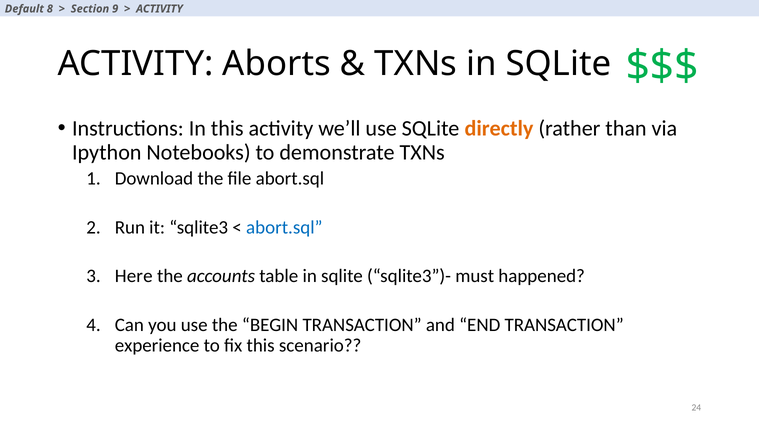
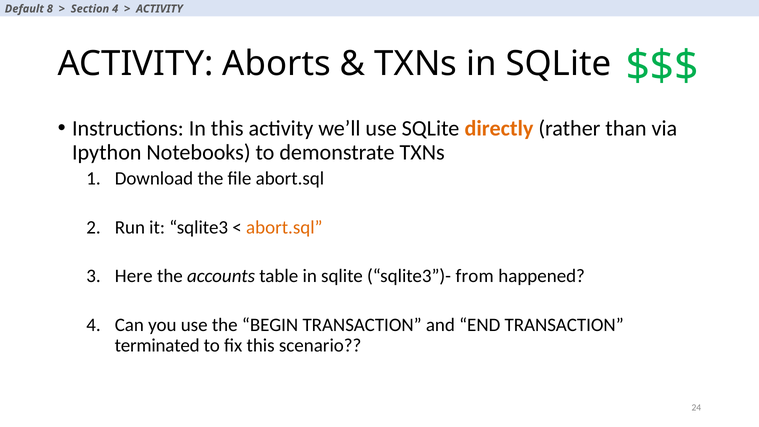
Section 9: 9 -> 4
abort.sql at (284, 227) colour: blue -> orange
must: must -> from
experience: experience -> terminated
